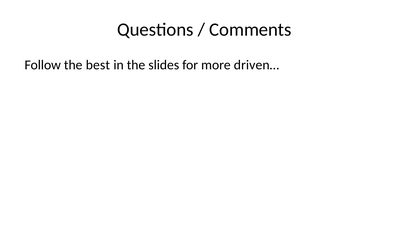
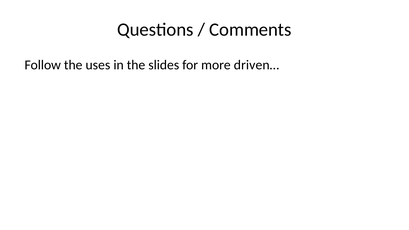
best: best -> uses
